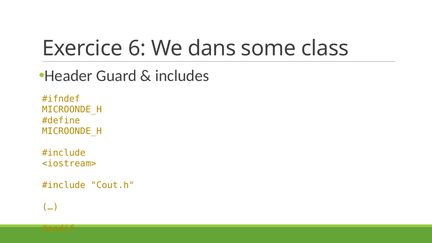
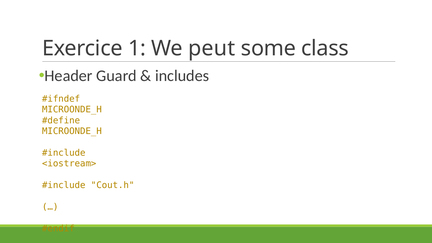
6: 6 -> 1
dans: dans -> peut
